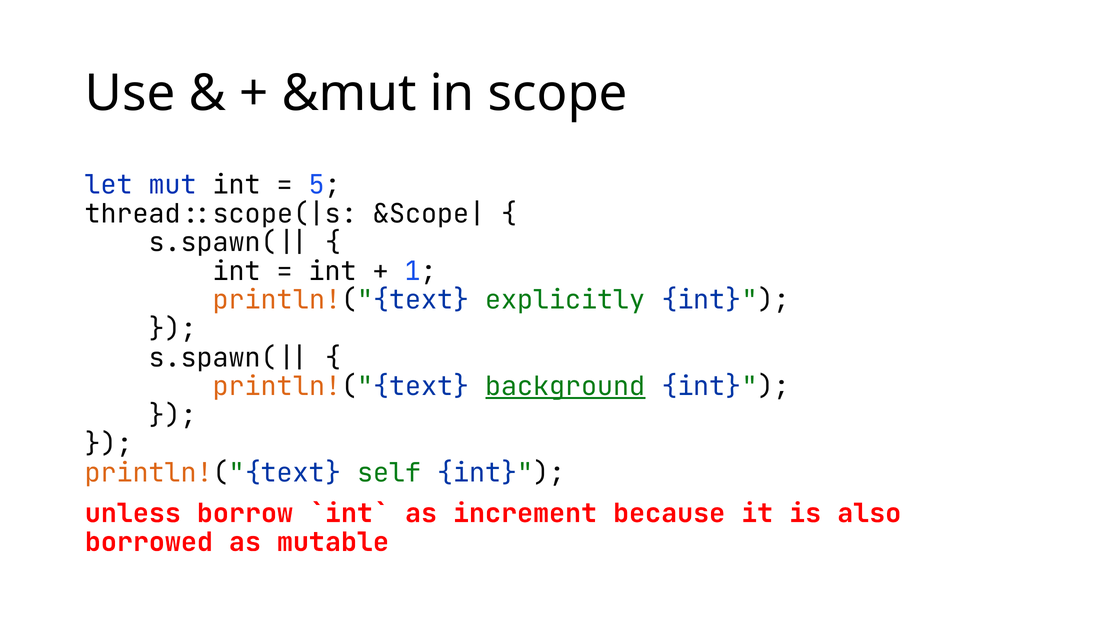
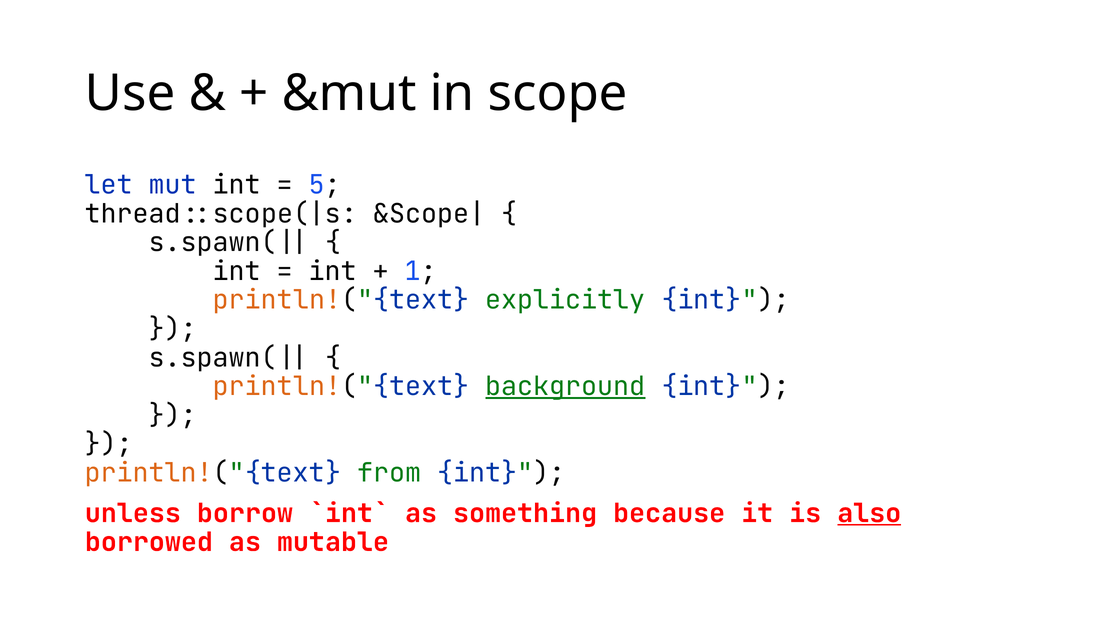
self: self -> from
increment: increment -> something
also underline: none -> present
